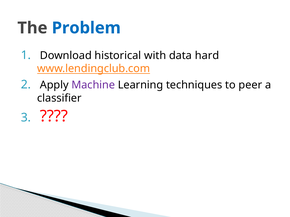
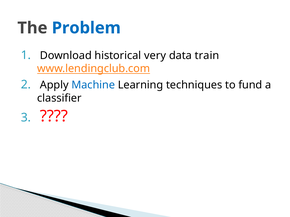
with: with -> very
hard: hard -> train
Machine colour: purple -> blue
peer: peer -> fund
